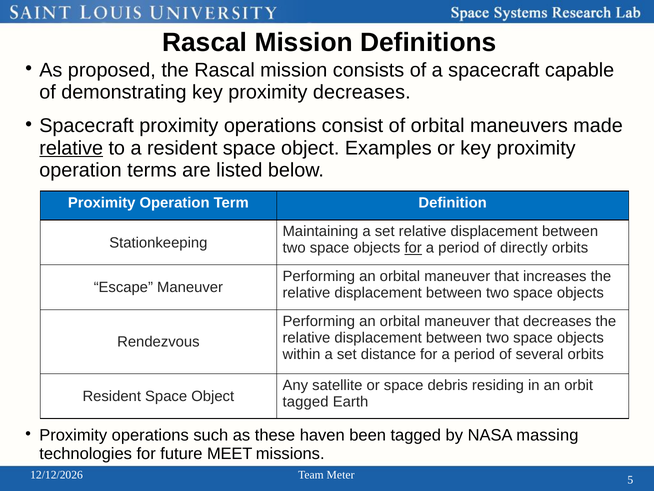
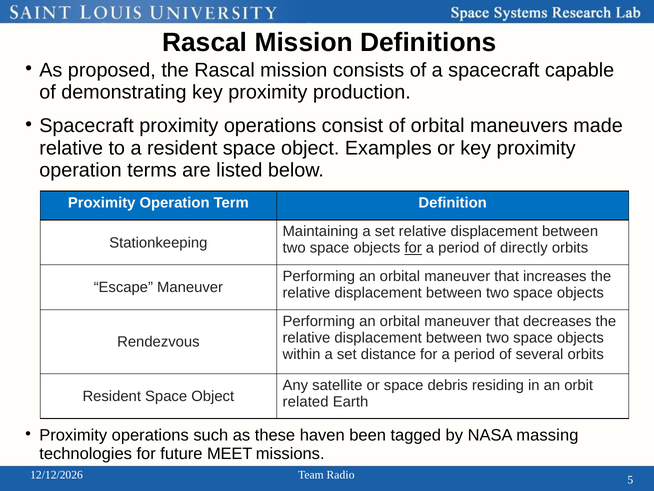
proximity decreases: decreases -> production
relative at (71, 148) underline: present -> none
tagged at (306, 402): tagged -> related
Meter: Meter -> Radio
